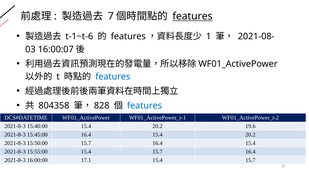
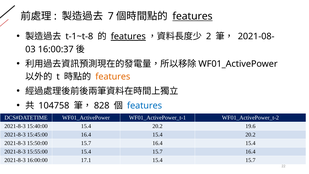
t-1~t-6: t-1~t-6 -> t-1~t-8
features at (128, 36) underline: none -> present
1: 1 -> 2
16:00:07: 16:00:07 -> 16:00:37
features at (113, 77) colour: blue -> orange
804358: 804358 -> 104758
